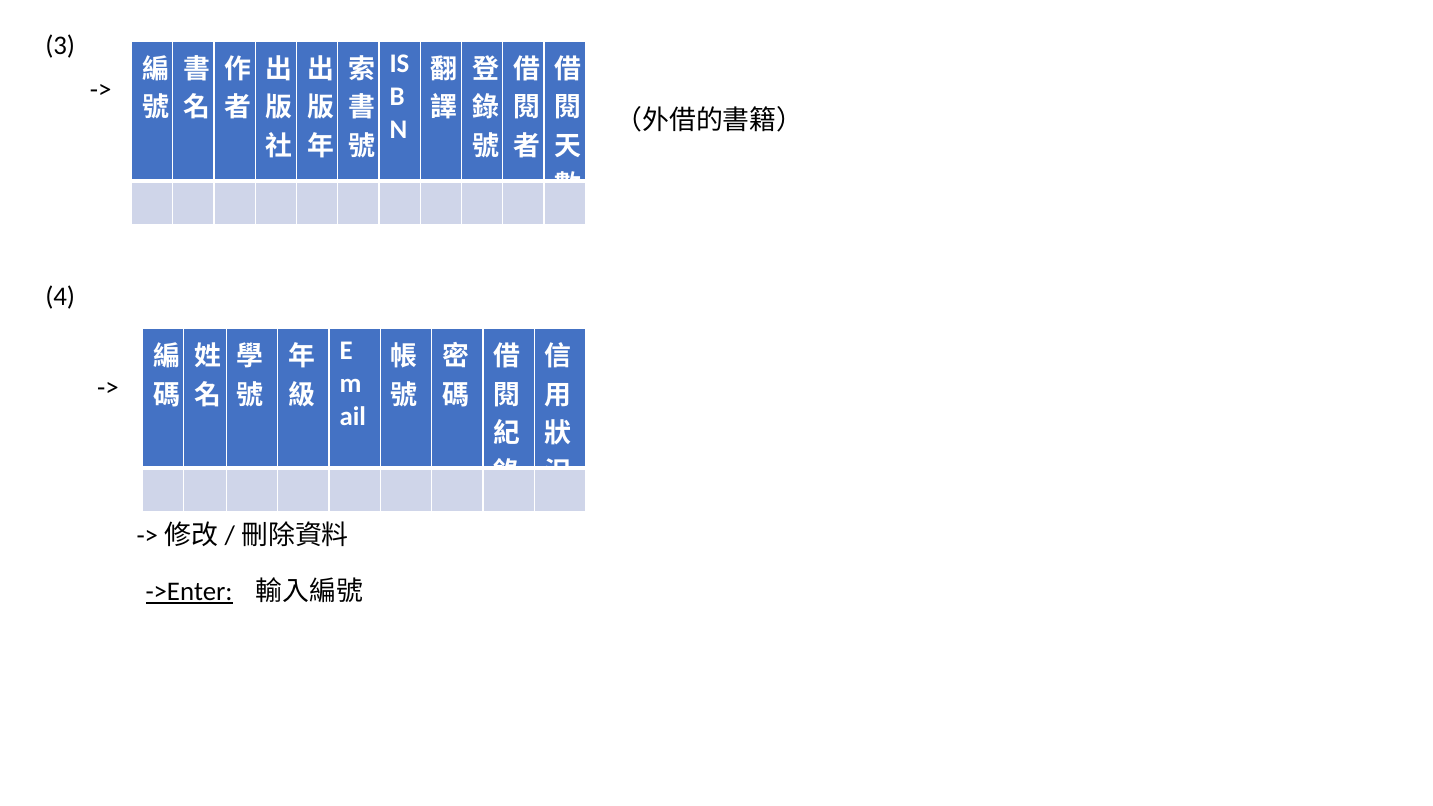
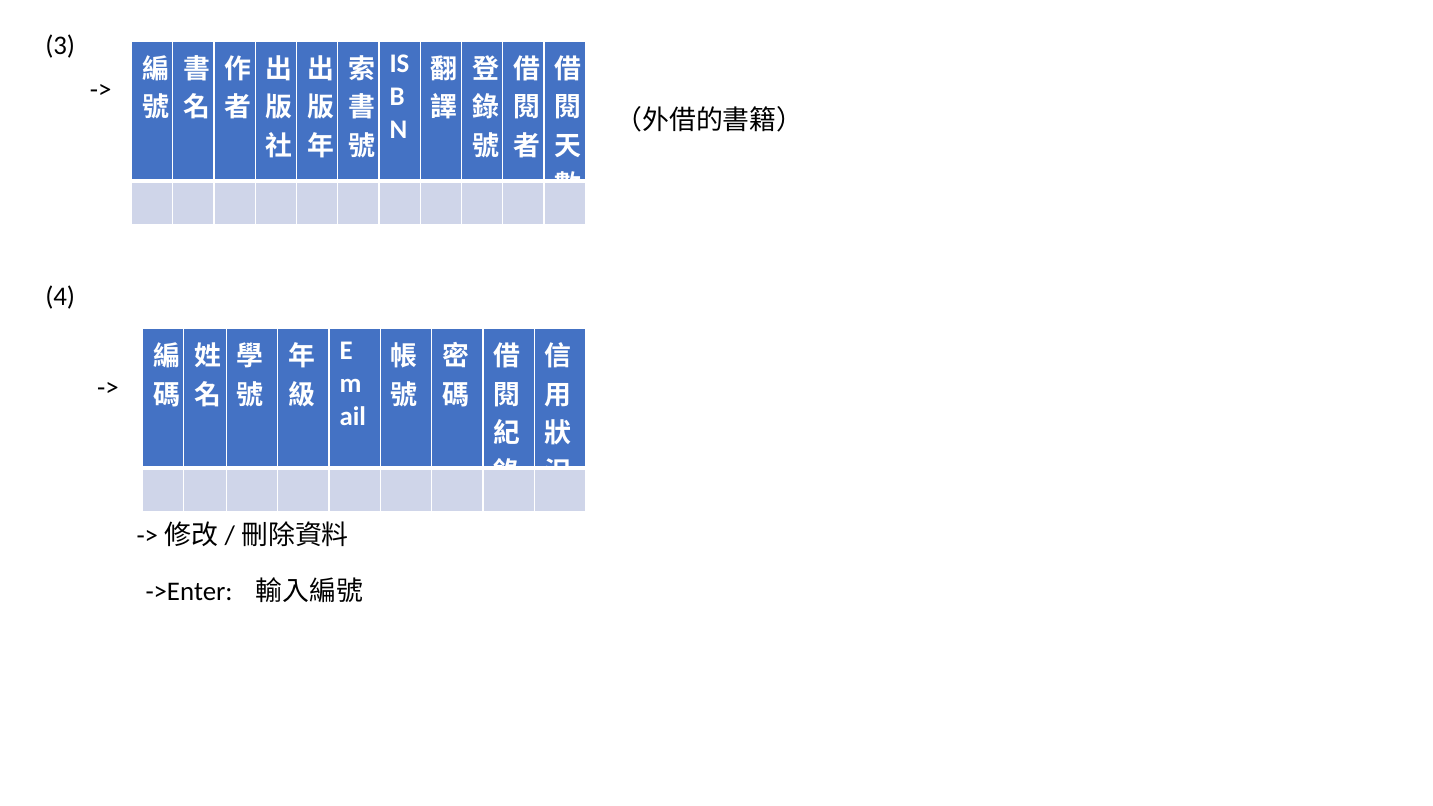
->Enter underline: present -> none
